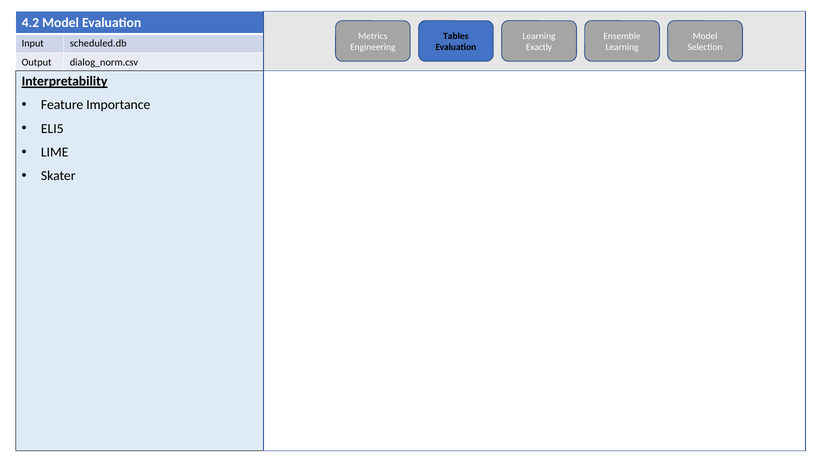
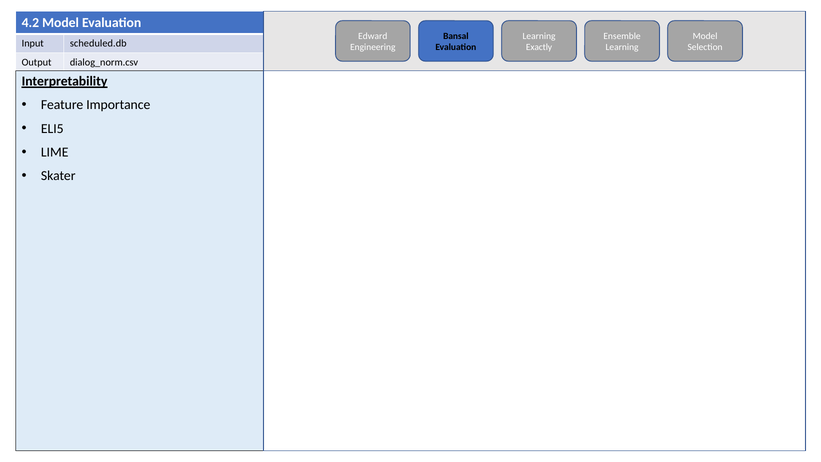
Metrics: Metrics -> Edward
Tables: Tables -> Bansal
